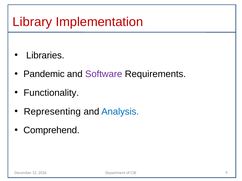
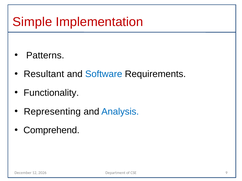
Library: Library -> Simple
Libraries: Libraries -> Patterns
Pandemic: Pandemic -> Resultant
Software colour: purple -> blue
